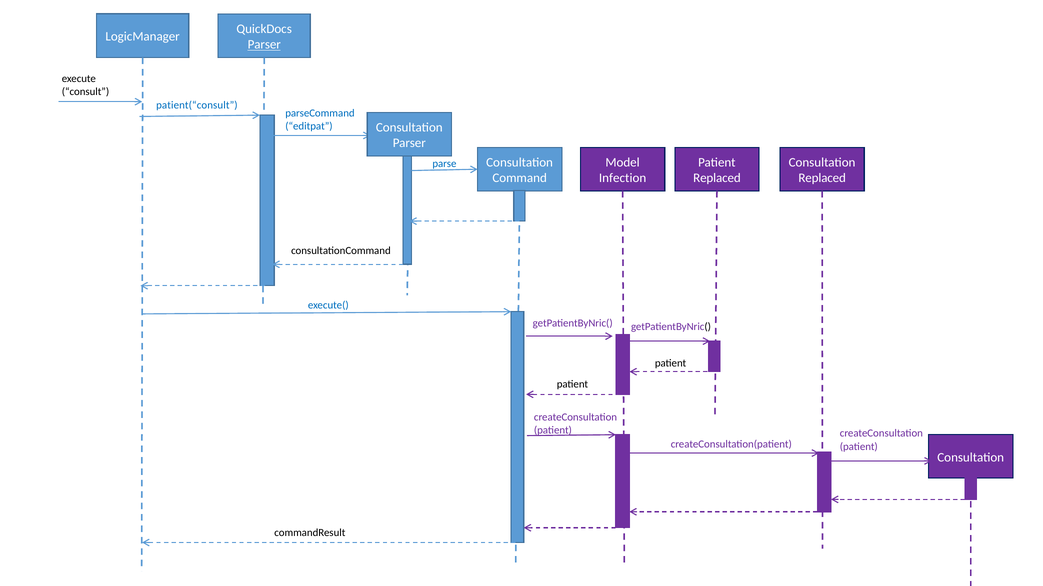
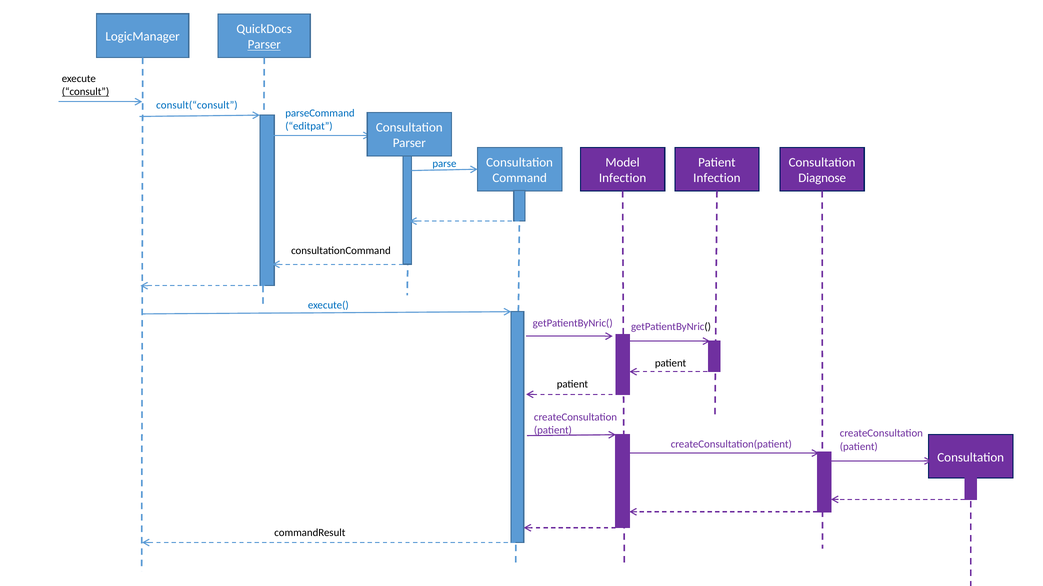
consult underline: none -> present
patient(“consult: patient(“consult -> consult(“consult
Replaced at (717, 178): Replaced -> Infection
Replaced at (822, 178): Replaced -> Diagnose
